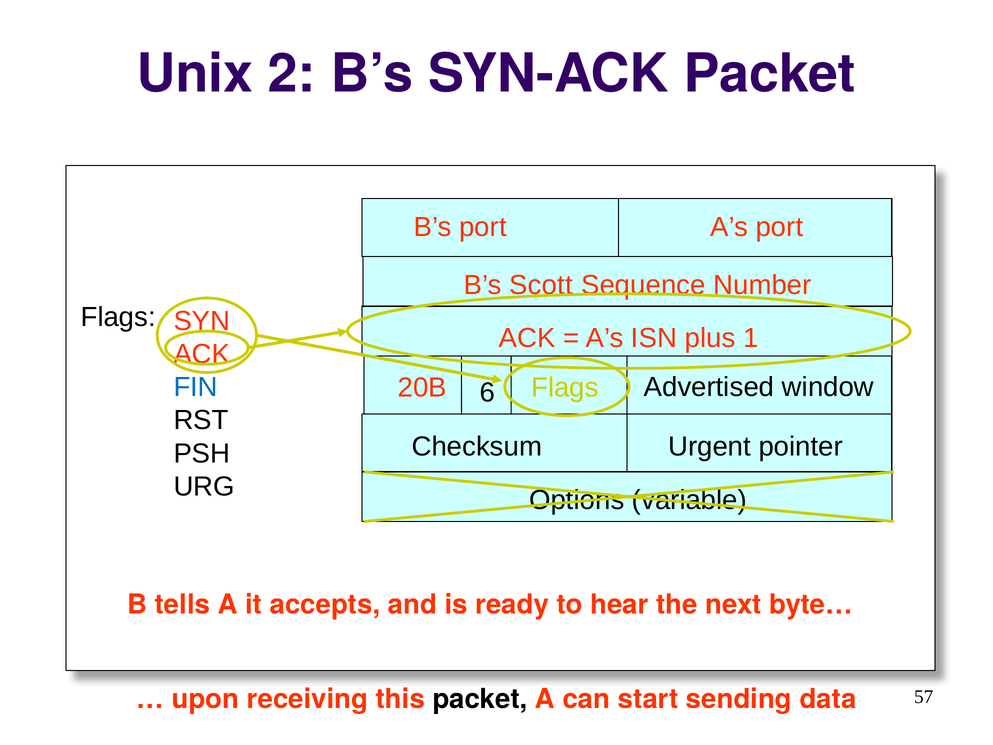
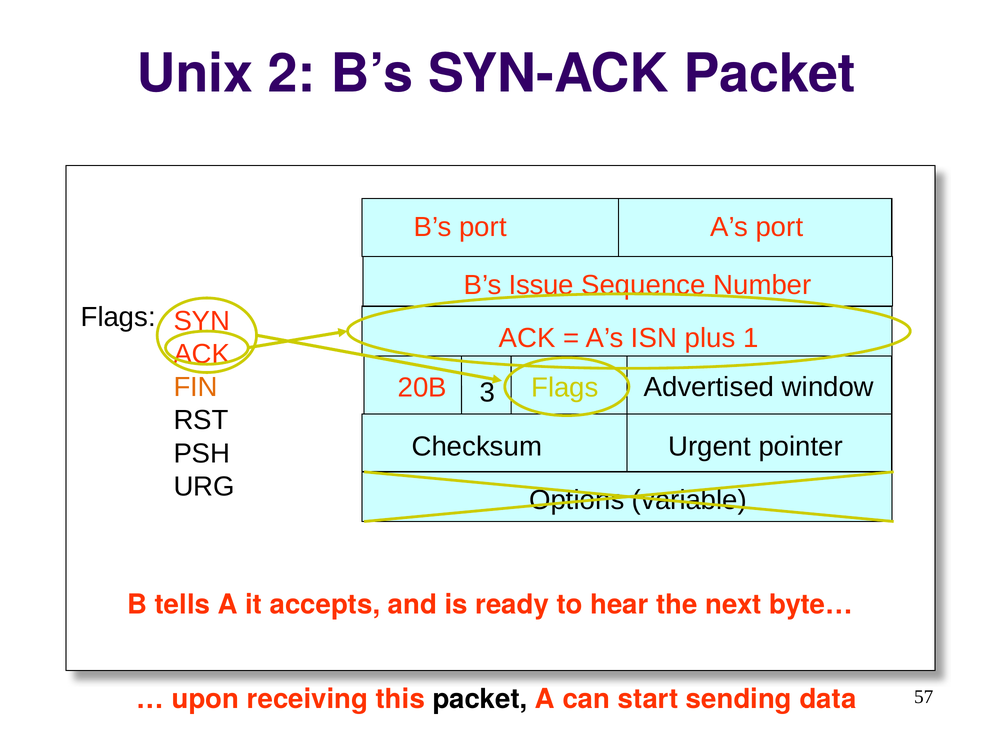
Scott: Scott -> Issue
FIN colour: blue -> orange
6: 6 -> 3
